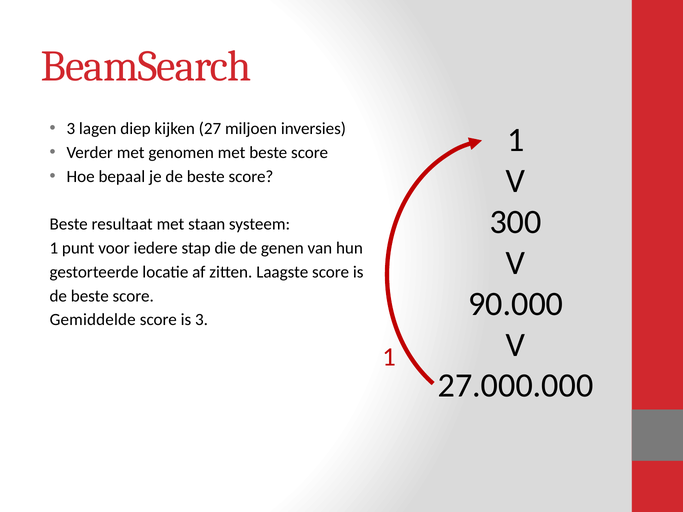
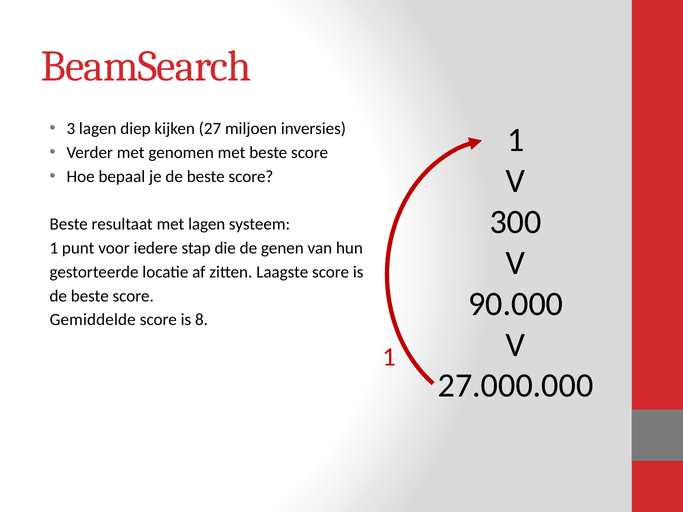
met staan: staan -> lagen
is 3: 3 -> 8
